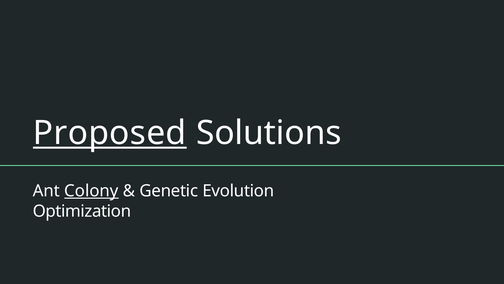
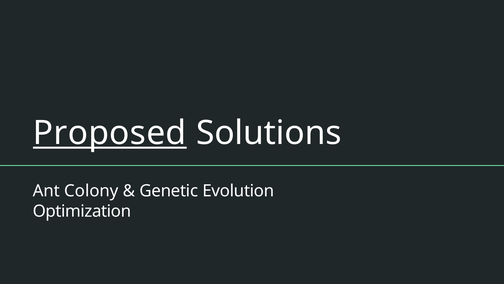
Colony underline: present -> none
